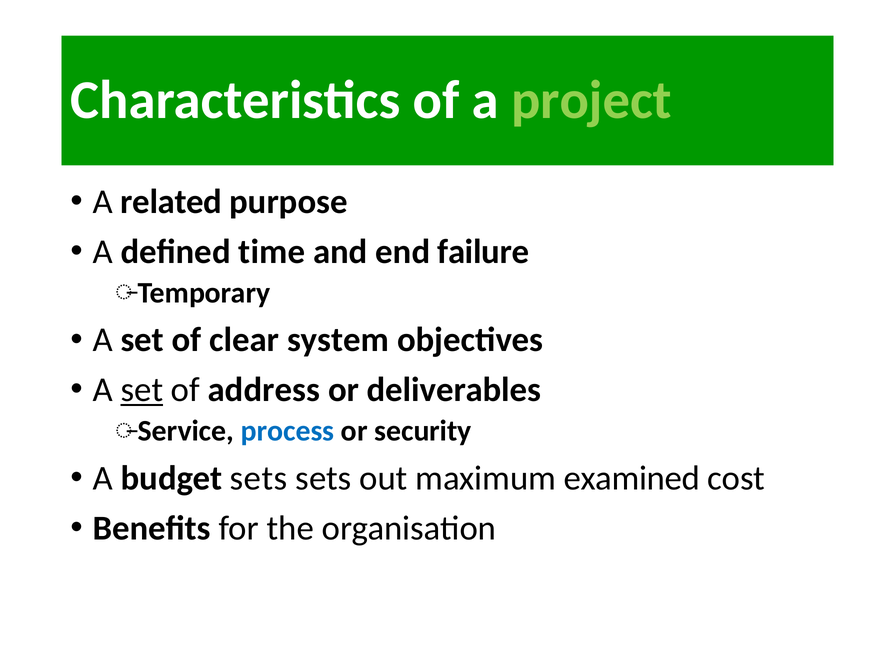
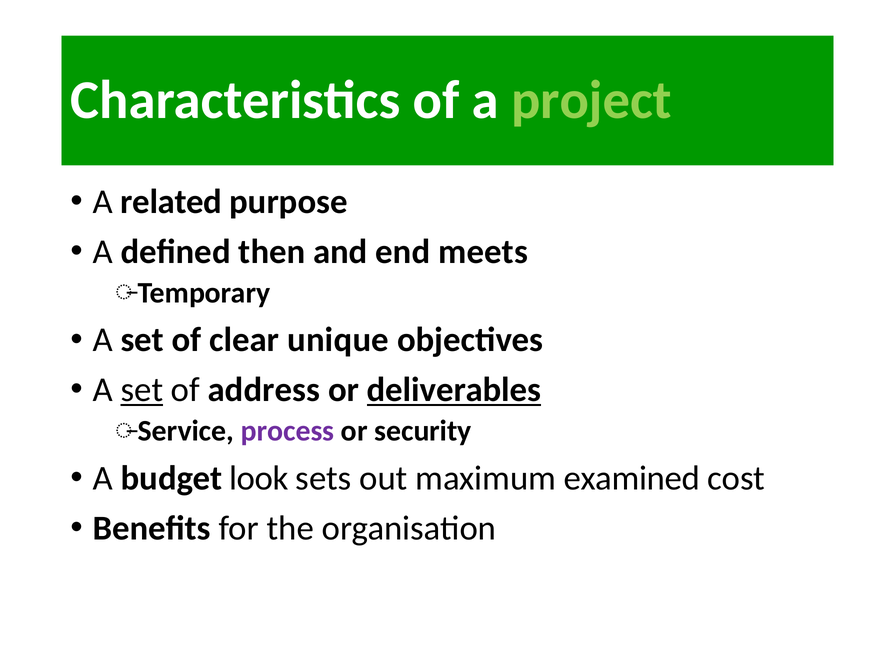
time: time -> then
failure: failure -> meets
system: system -> unique
deliverables underline: none -> present
process colour: blue -> purple
budget sets: sets -> look
